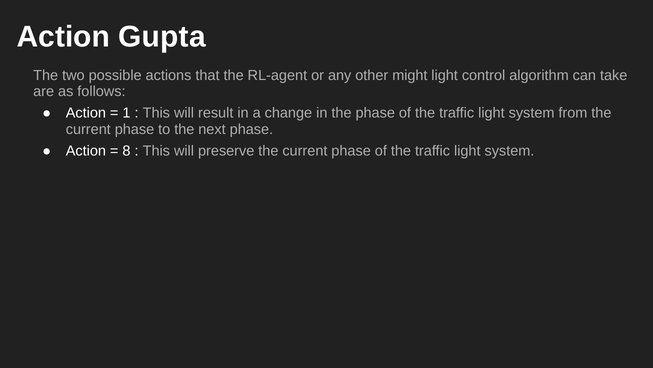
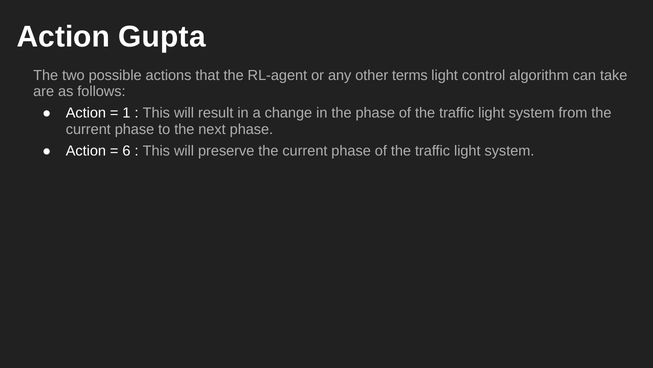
might: might -> terms
8: 8 -> 6
